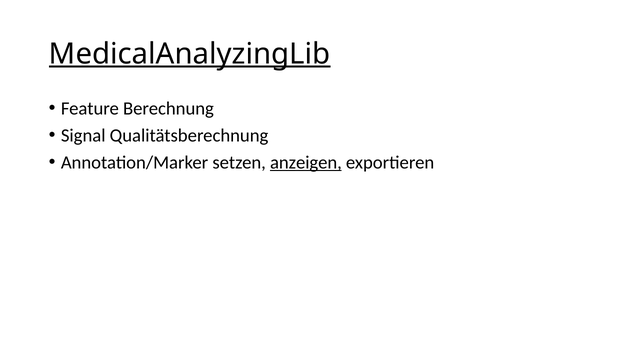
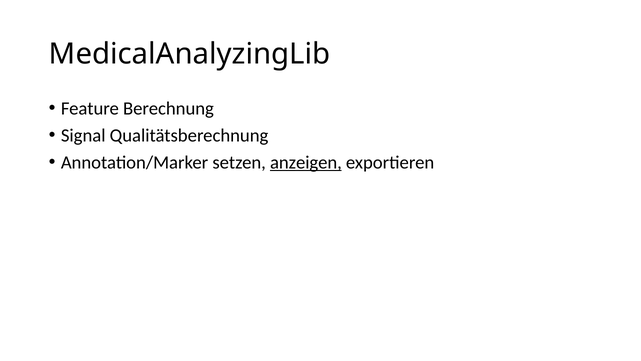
MedicalAnalyzingLib underline: present -> none
